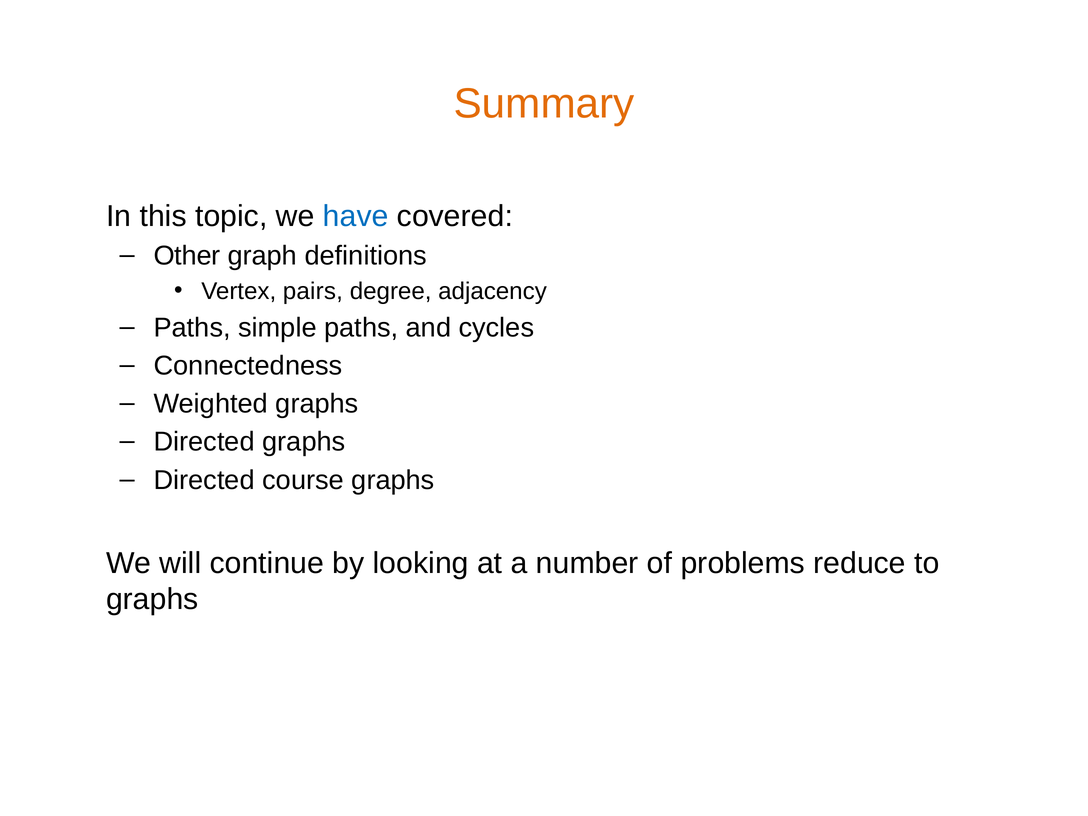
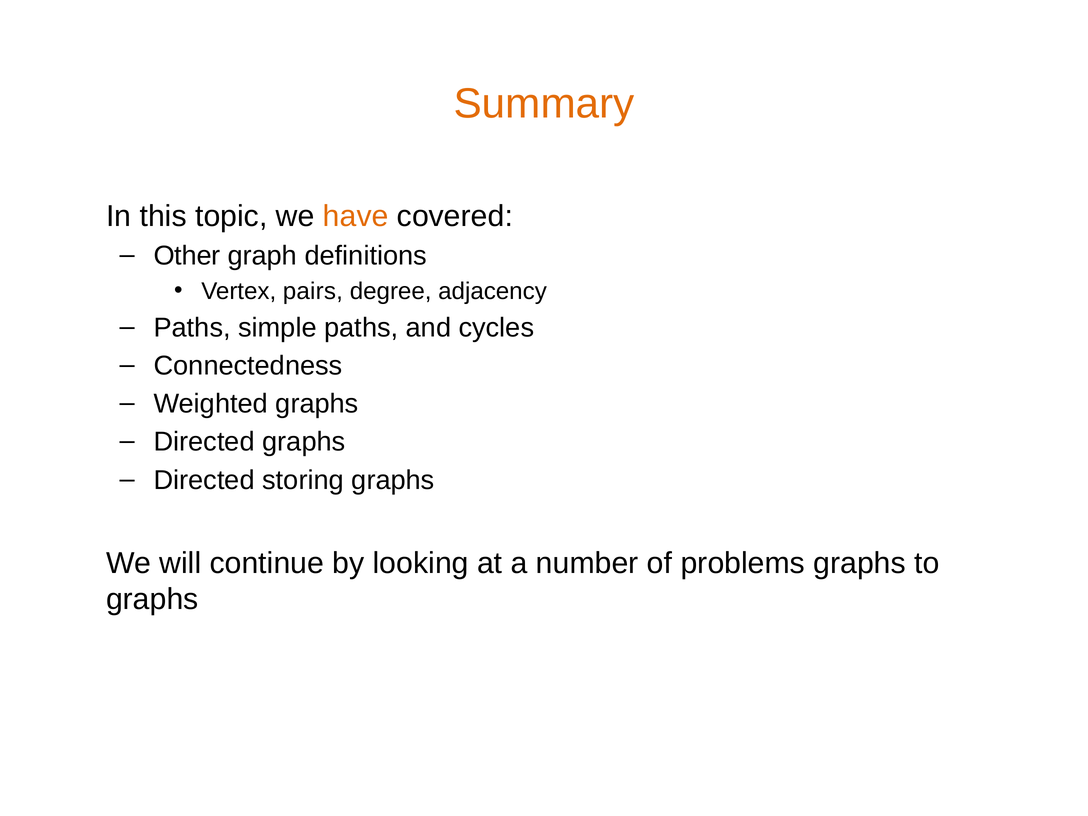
have colour: blue -> orange
course: course -> storing
problems reduce: reduce -> graphs
